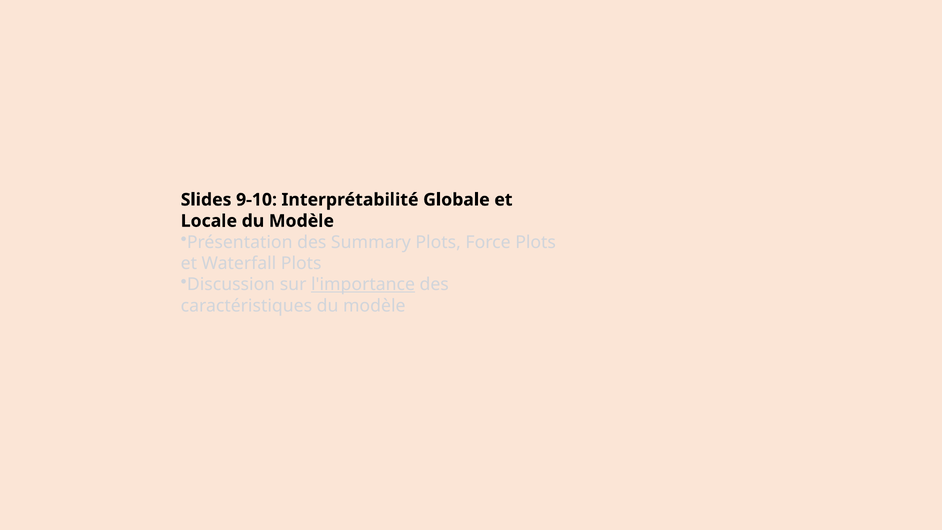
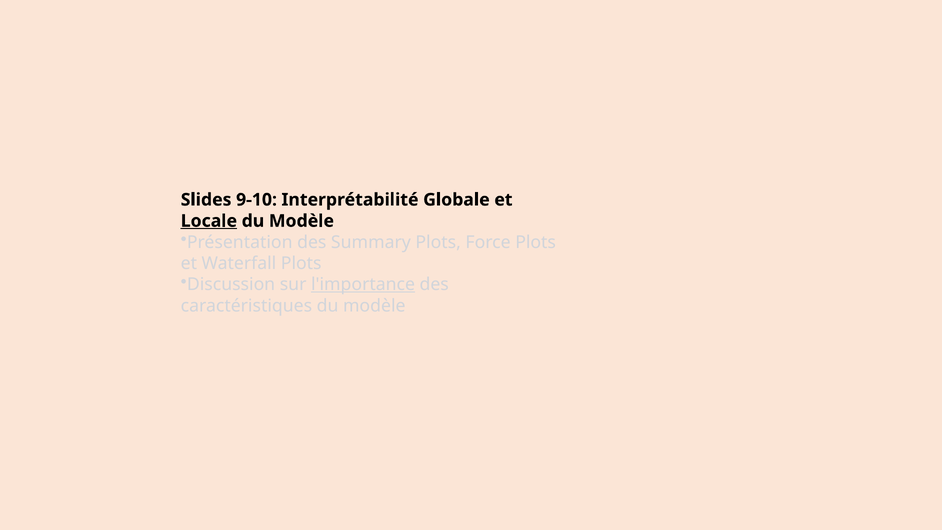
Locale underline: none -> present
